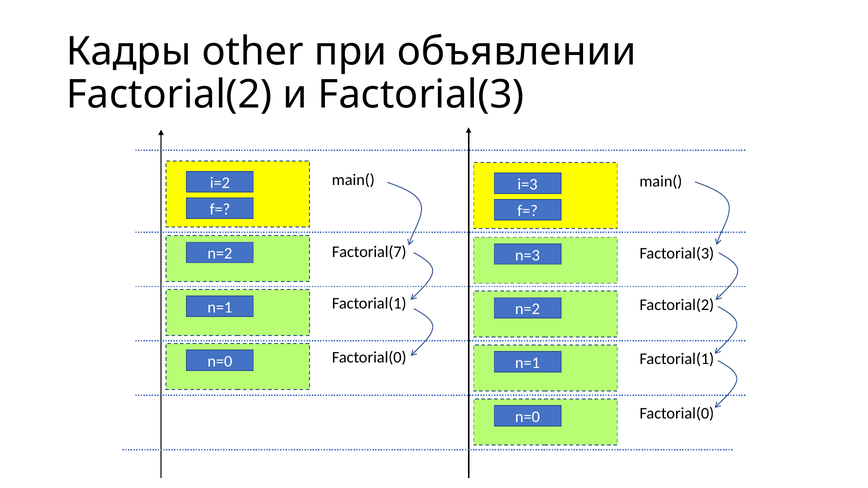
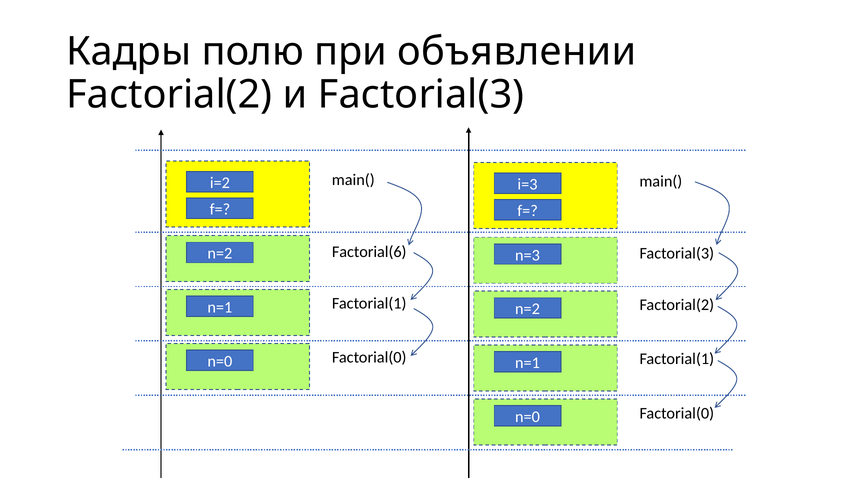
other: other -> полю
Factorial(7: Factorial(7 -> Factorial(6
